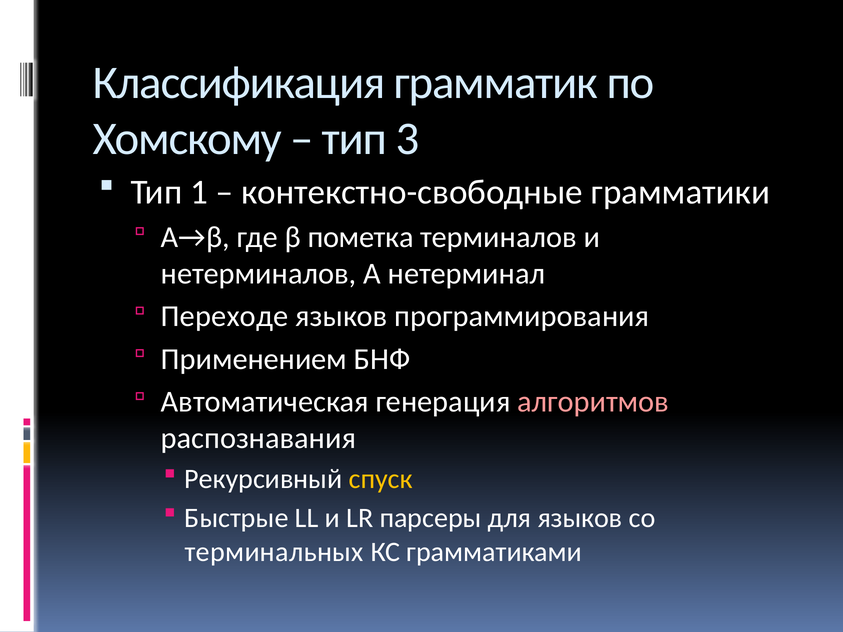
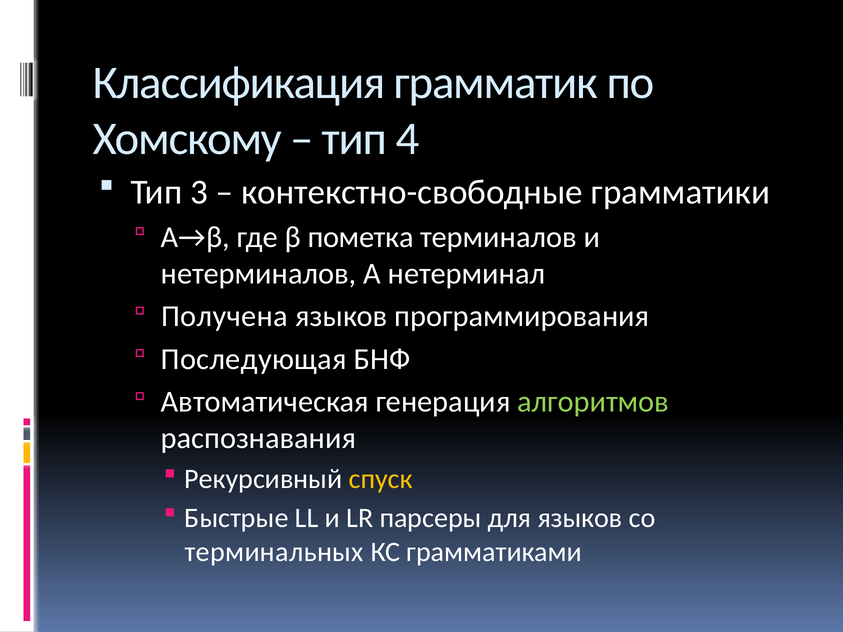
3: 3 -> 4
1: 1 -> 3
Переходе: Переходе -> Получена
Применением: Применением -> Последующая
алгоритмов colour: pink -> light green
